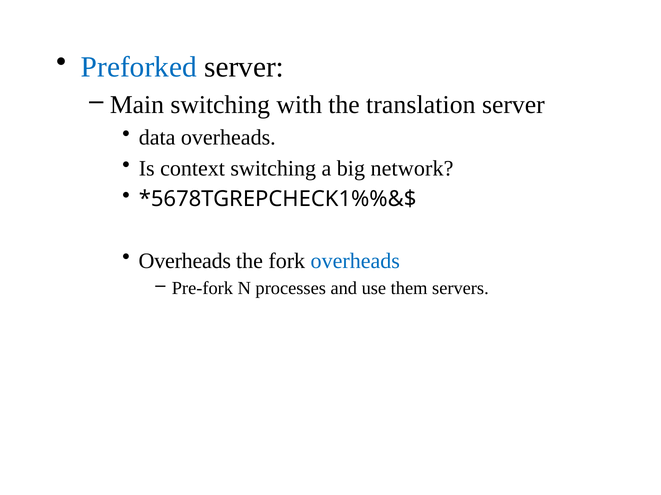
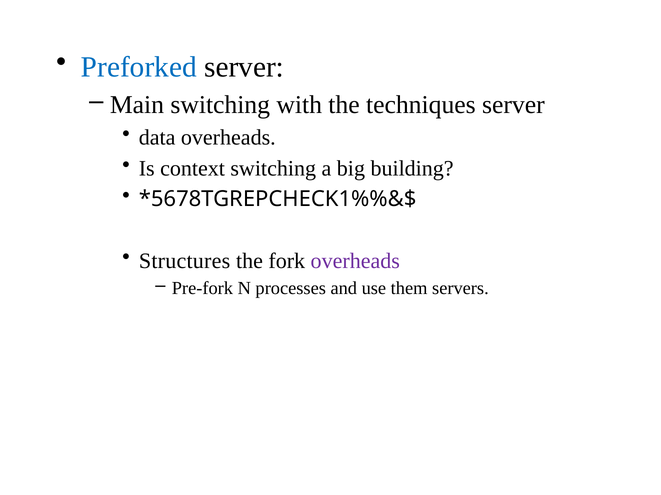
translation: translation -> techniques
network: network -> building
Overheads at (185, 261): Overheads -> Structures
overheads at (355, 261) colour: blue -> purple
